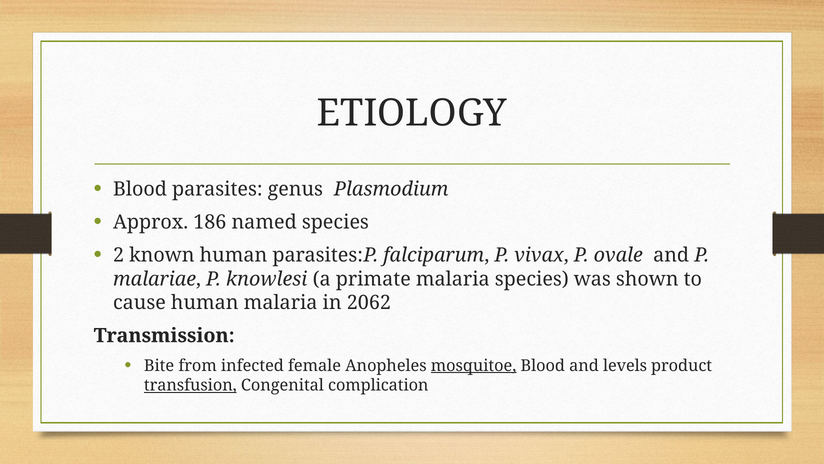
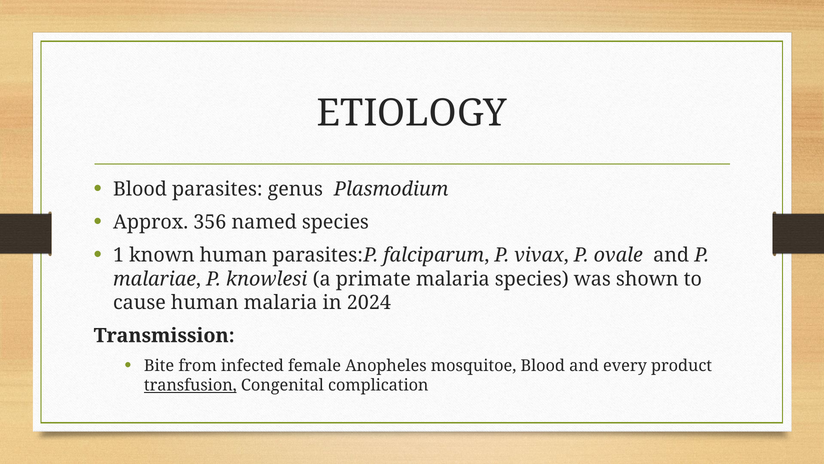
186: 186 -> 356
2: 2 -> 1
2062: 2062 -> 2024
mosquitoe underline: present -> none
levels: levels -> every
